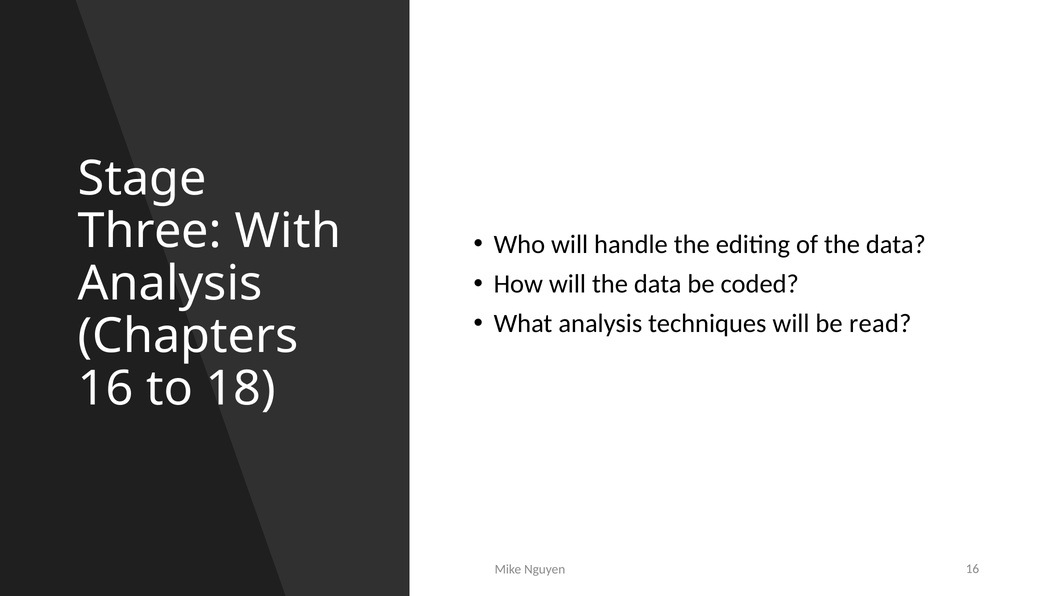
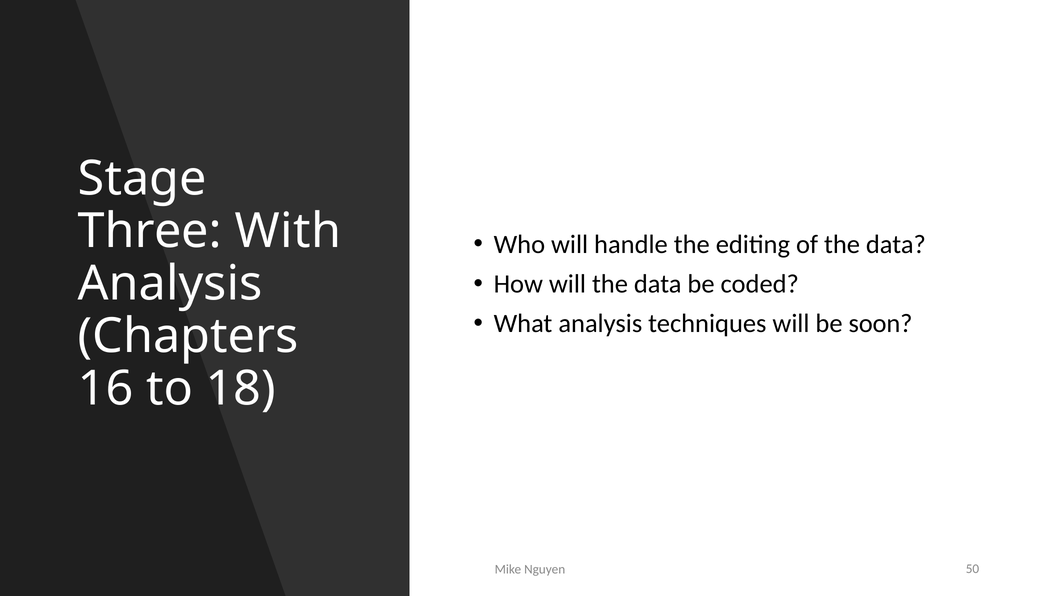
read: read -> soon
Nguyen 16: 16 -> 50
